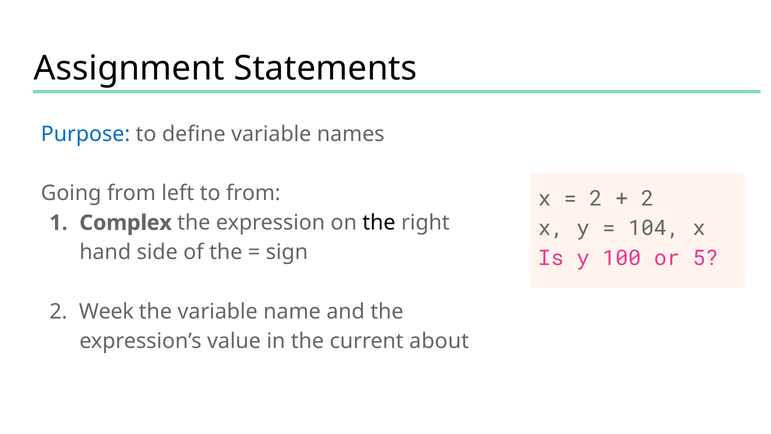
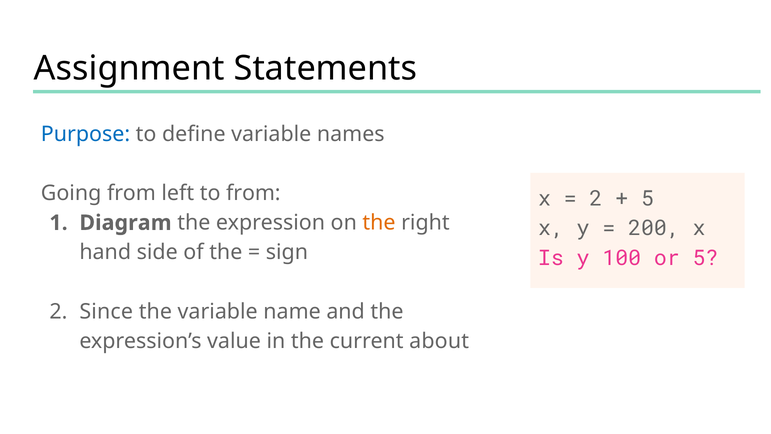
2 at (647, 199): 2 -> 5
Complex: Complex -> Diagram
the at (379, 223) colour: black -> orange
104: 104 -> 200
Week: Week -> Since
